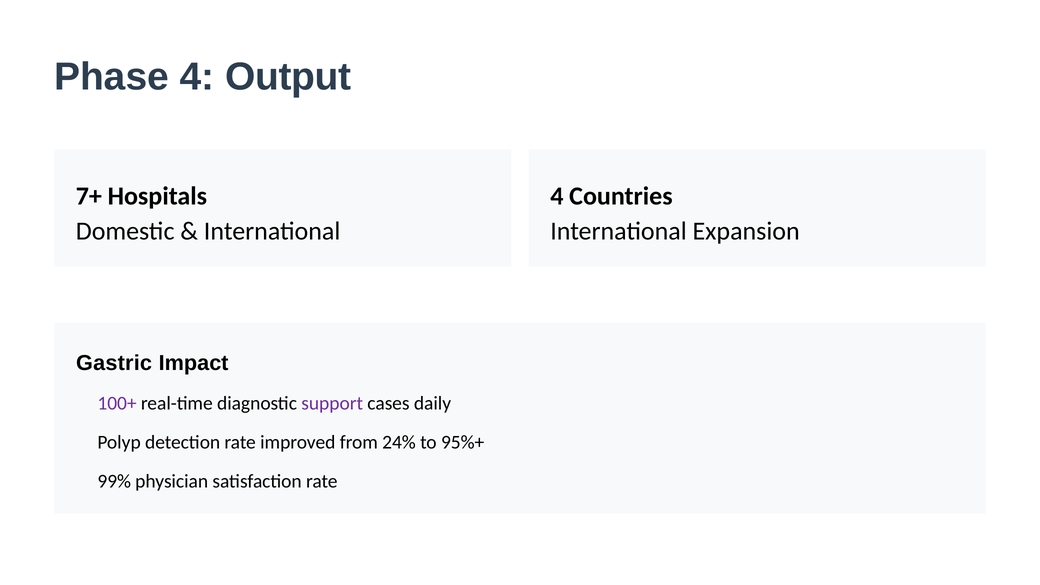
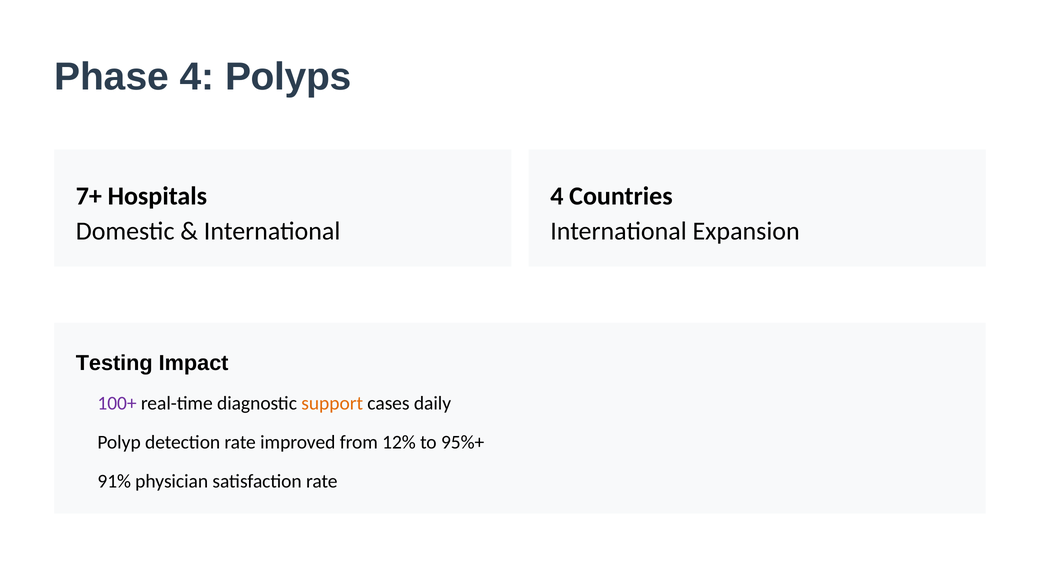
Output: Output -> Polyps
Gastric: Gastric -> Testing
support colour: purple -> orange
24%: 24% -> 12%
99%: 99% -> 91%
